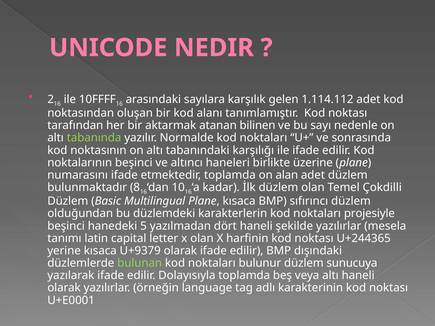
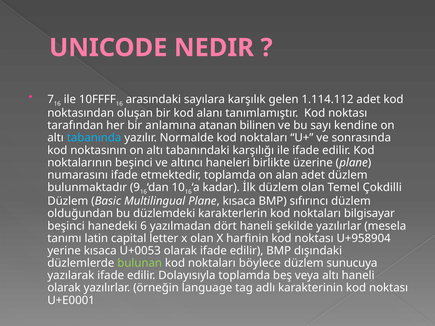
2: 2 -> 7
aktarmak: aktarmak -> anlamına
nedenle: nedenle -> kendine
tabanında colour: light green -> light blue
8: 8 -> 9
projesiyle: projesiyle -> bilgisayar
5: 5 -> 6
U+244365: U+244365 -> U+958904
U+9379: U+9379 -> U+0053
bulunur: bulunur -> böylece
